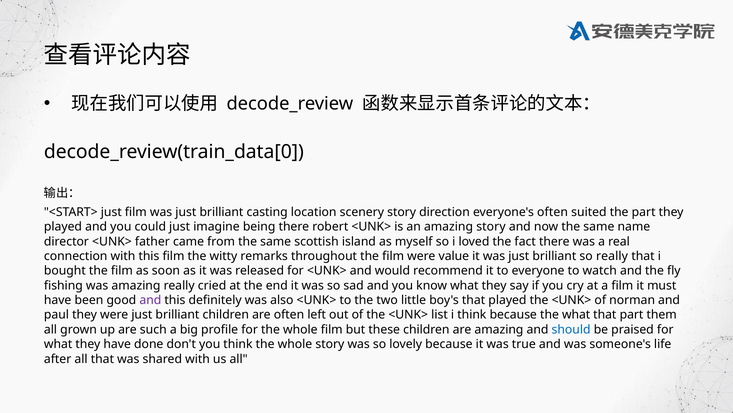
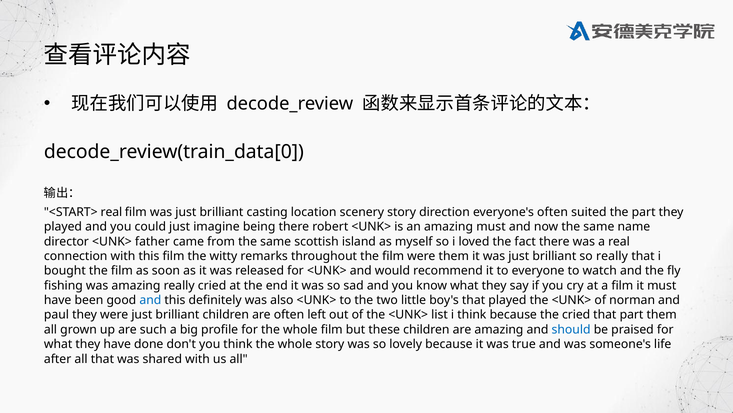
<START> just: just -> real
amazing story: story -> must
were value: value -> them
and at (150, 300) colour: purple -> blue
the what: what -> cried
